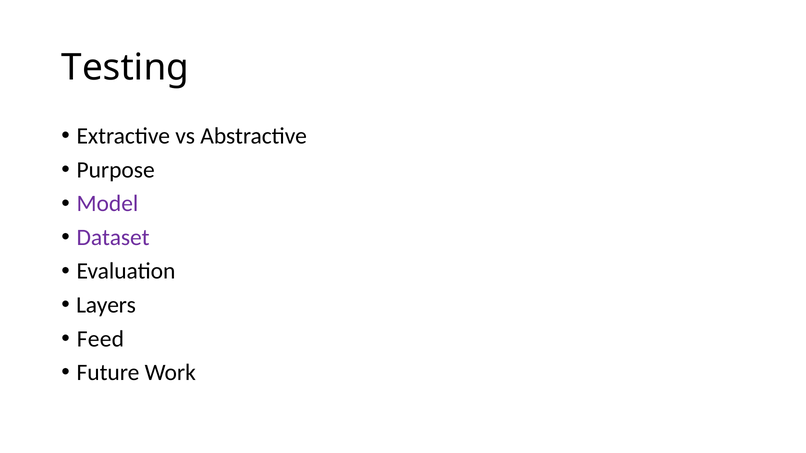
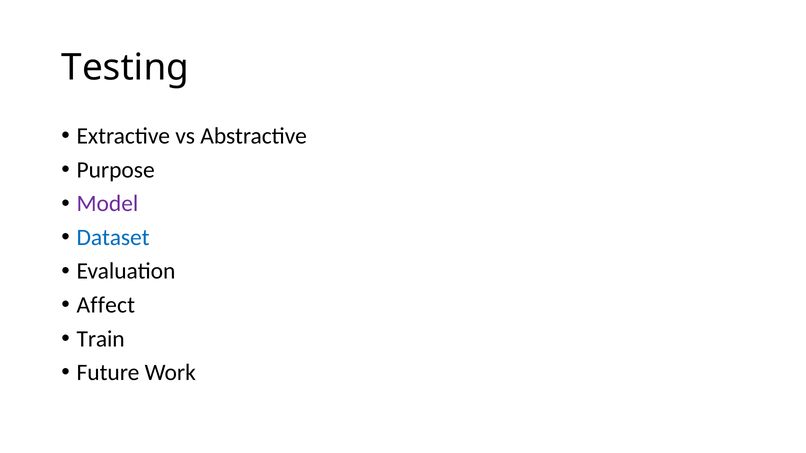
Dataset colour: purple -> blue
Layers: Layers -> Affect
Feed: Feed -> Train
